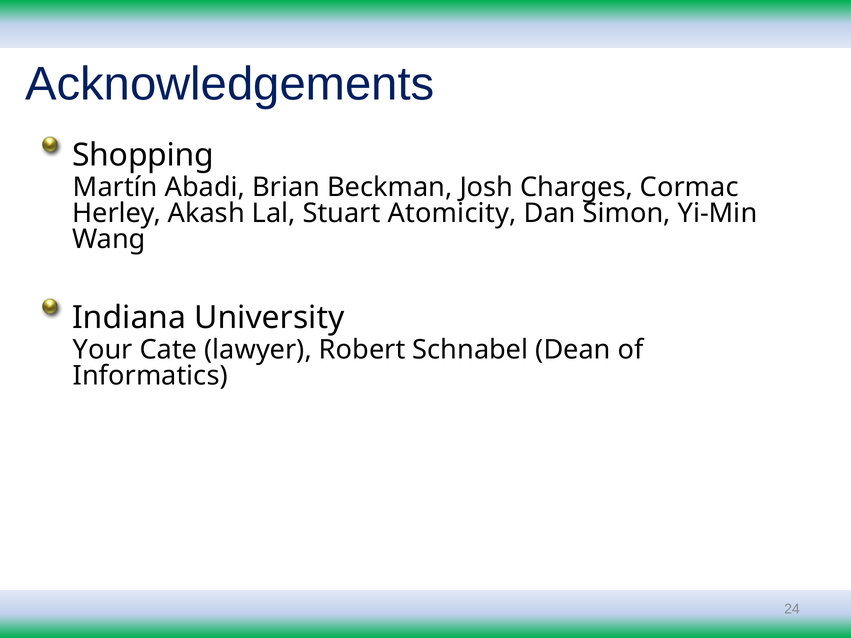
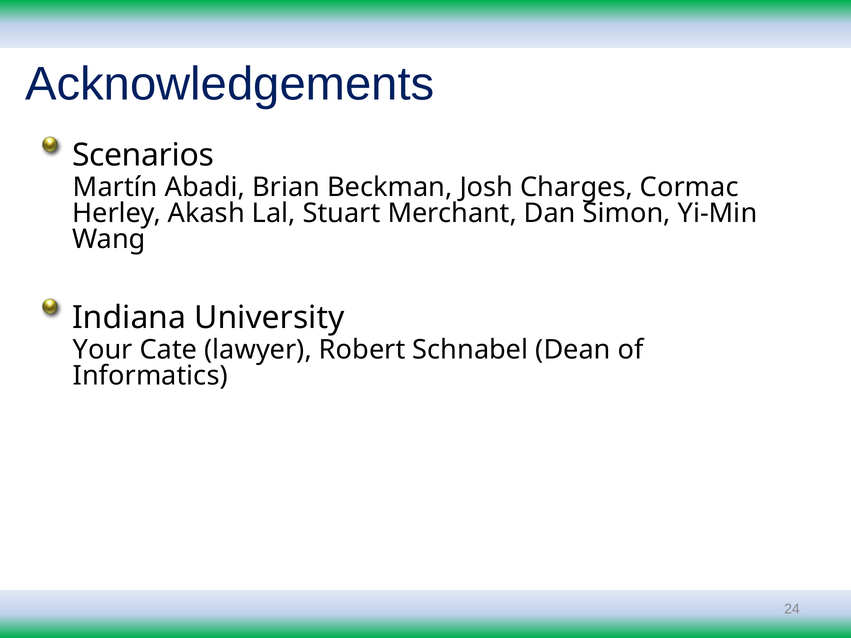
Shopping: Shopping -> Scenarios
Atomicity: Atomicity -> Merchant
